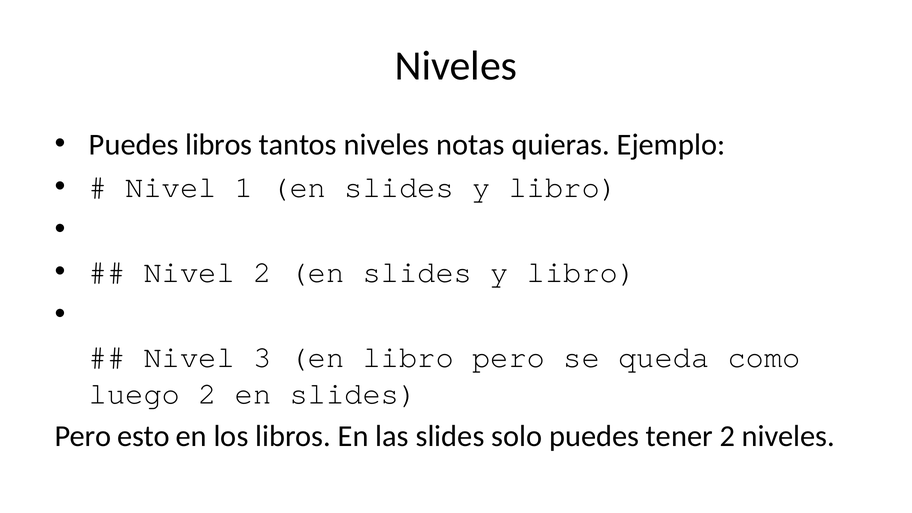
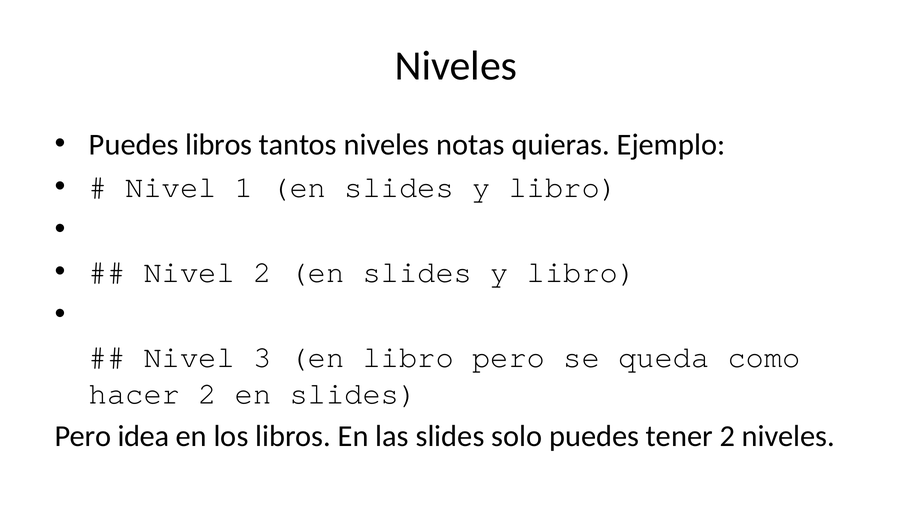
luego: luego -> hacer
esto: esto -> idea
